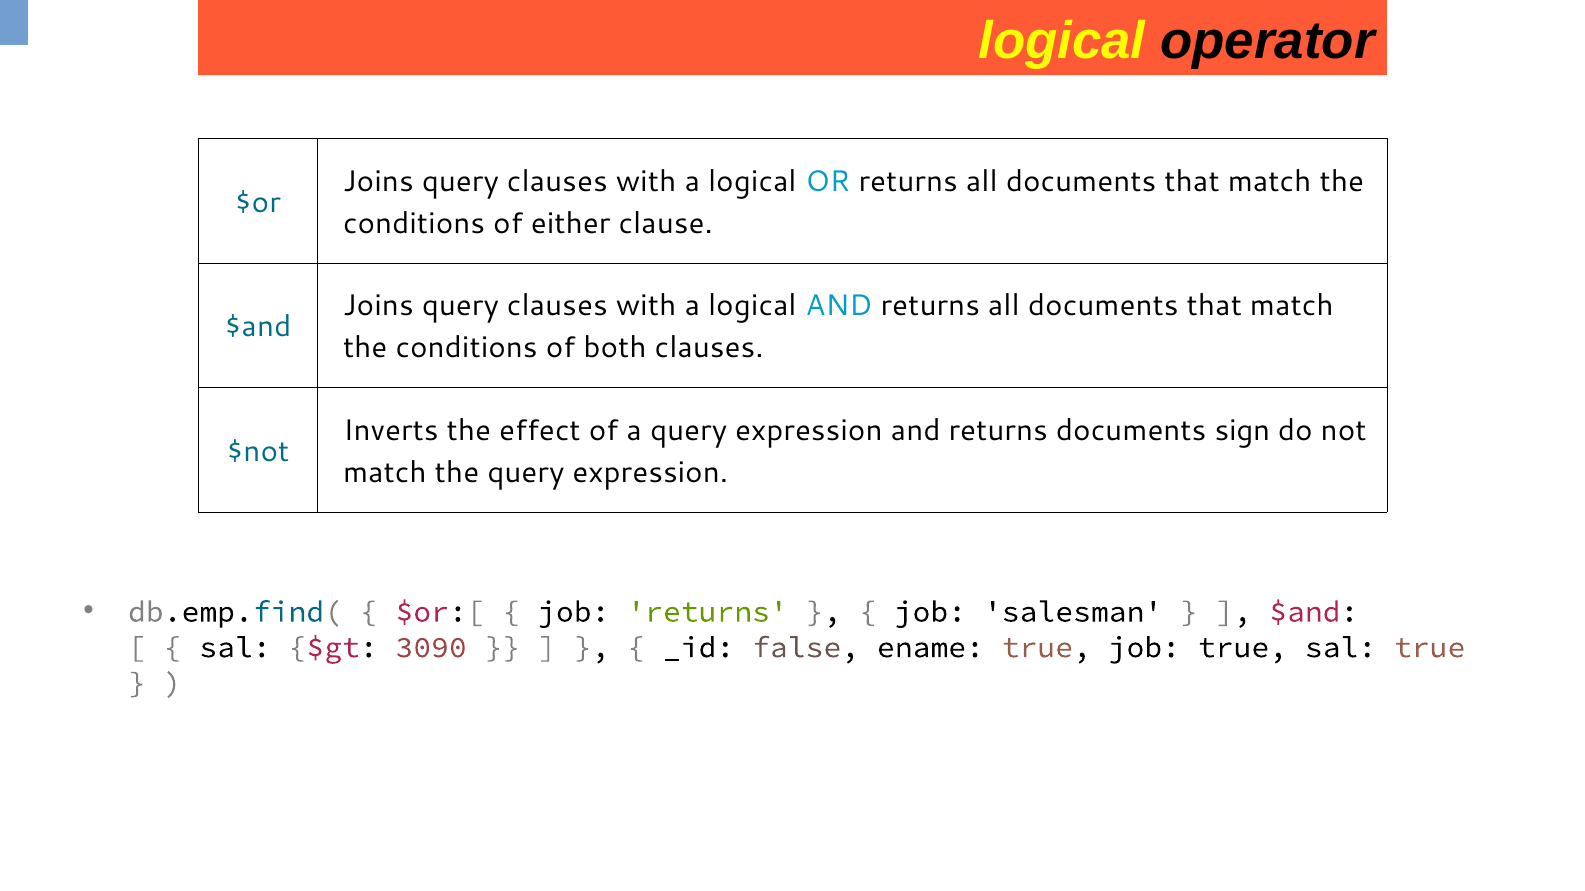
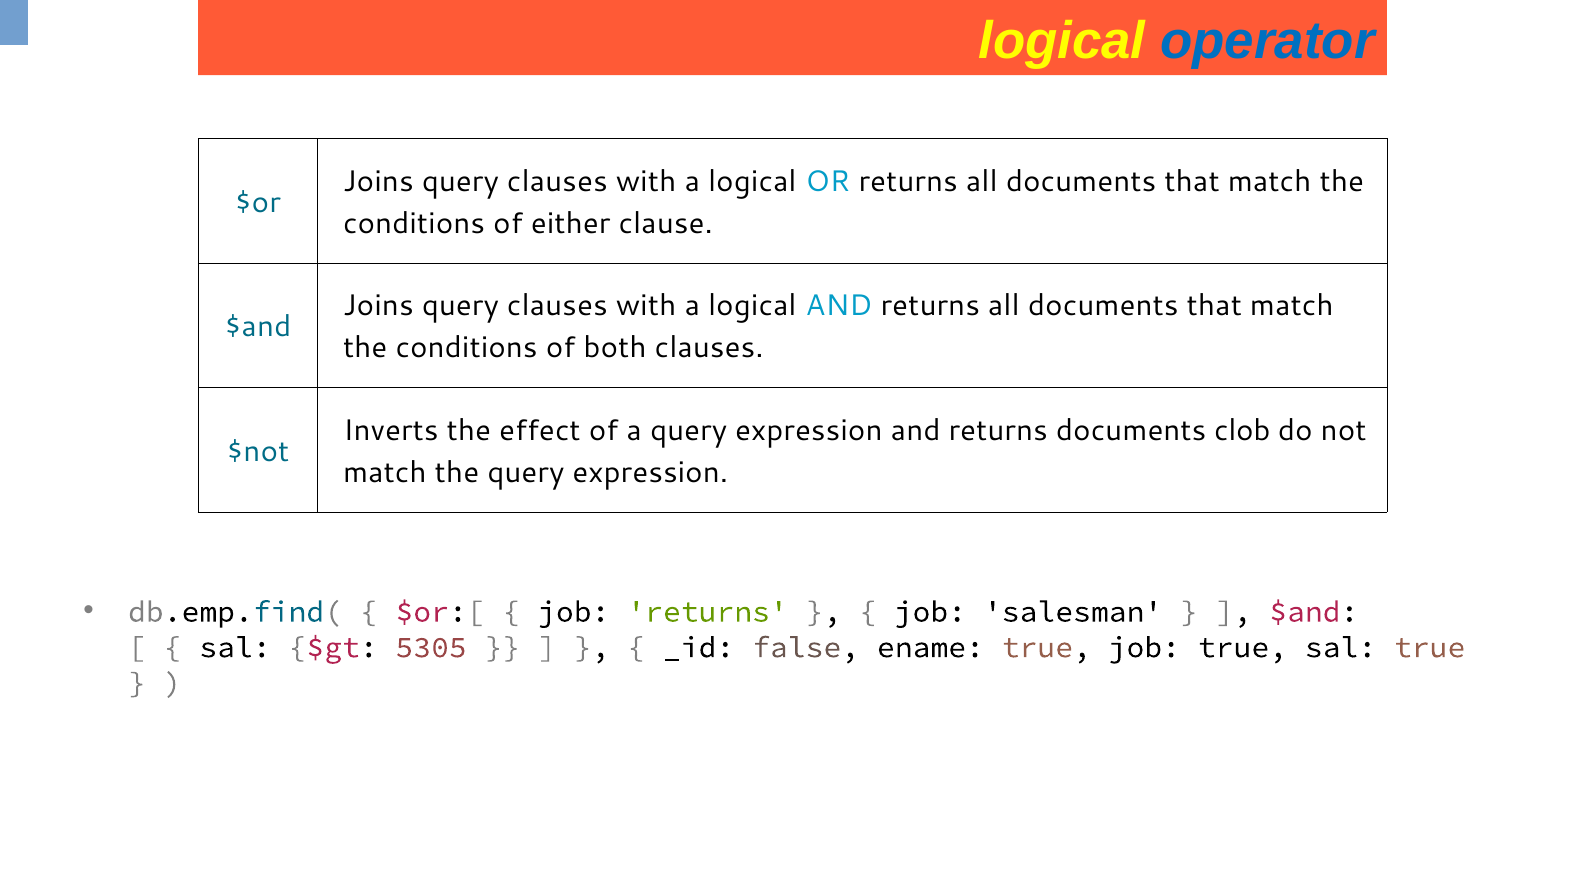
operator colour: black -> blue
sign: sign -> clob
3090: 3090 -> 5305
